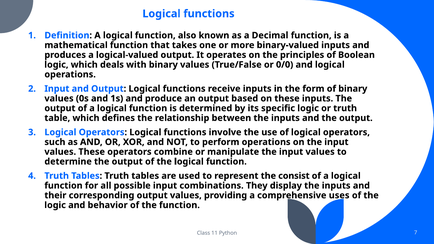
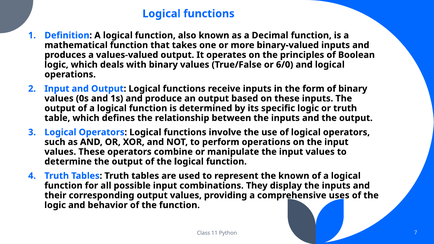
logical-valued: logical-valued -> values-valued
0/0: 0/0 -> 6/0
the consist: consist -> known
